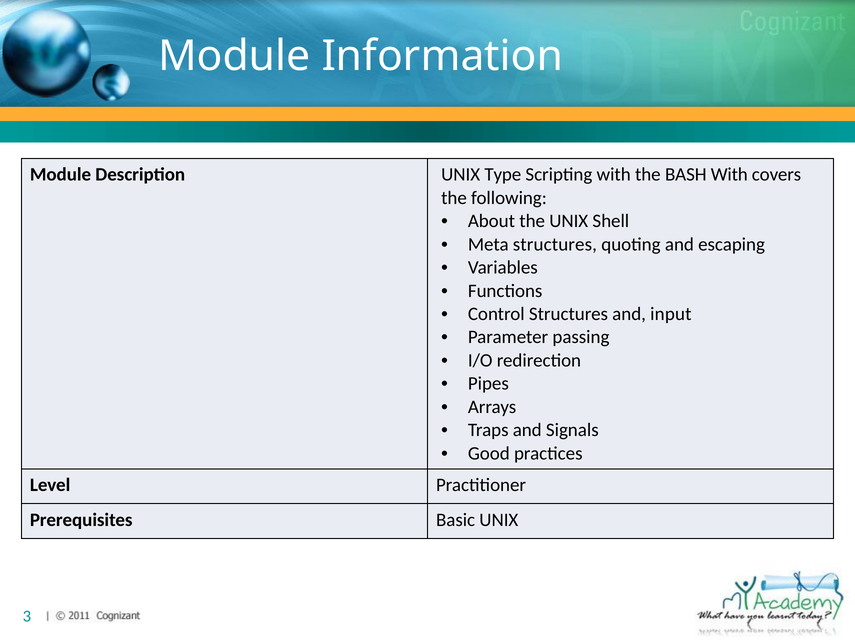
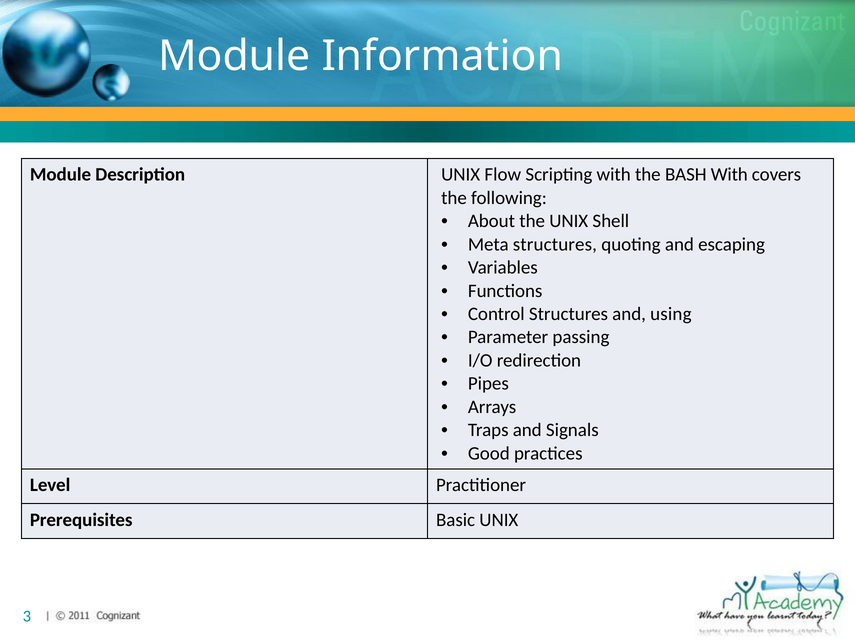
Type: Type -> Flow
input: input -> using
